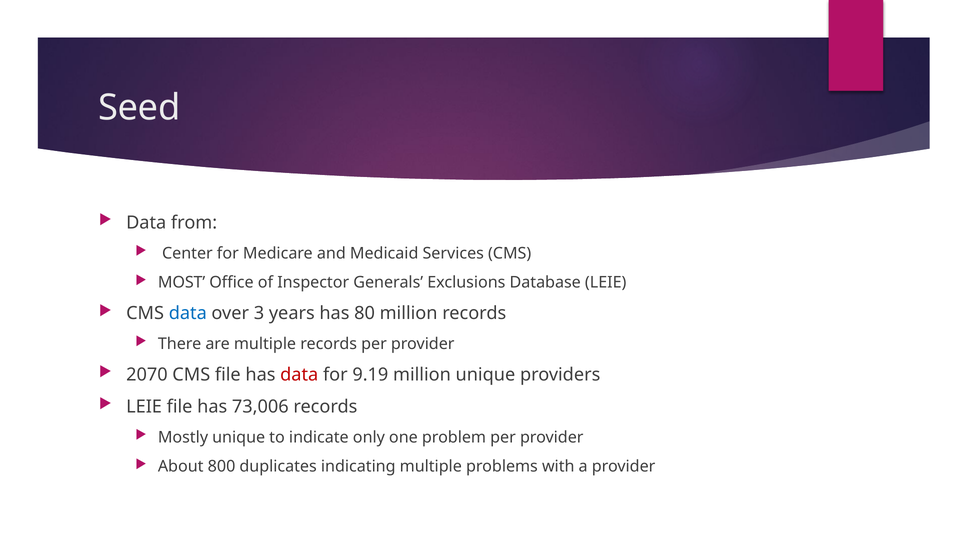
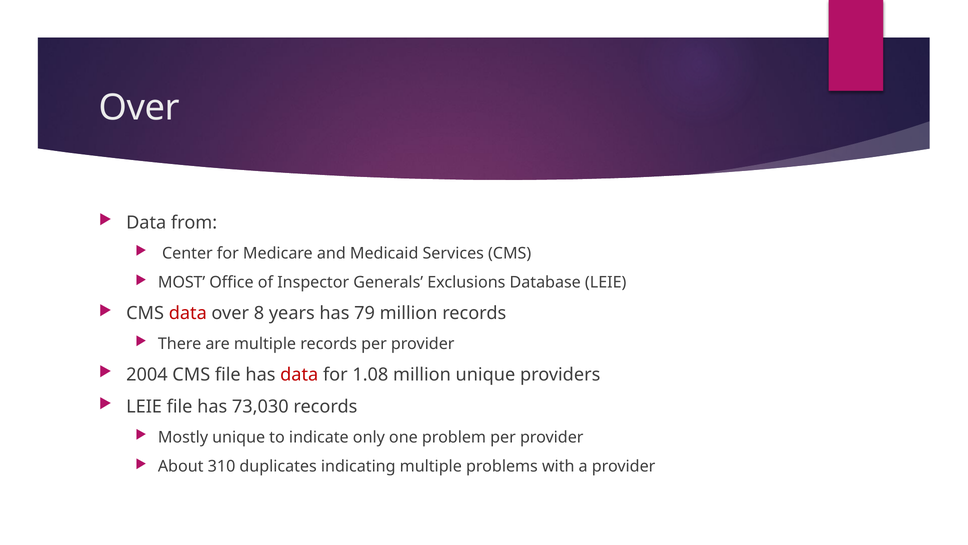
Seed at (139, 108): Seed -> Over
data at (188, 313) colour: blue -> red
3: 3 -> 8
80: 80 -> 79
2070: 2070 -> 2004
9.19: 9.19 -> 1.08
73,006: 73,006 -> 73,030
800: 800 -> 310
